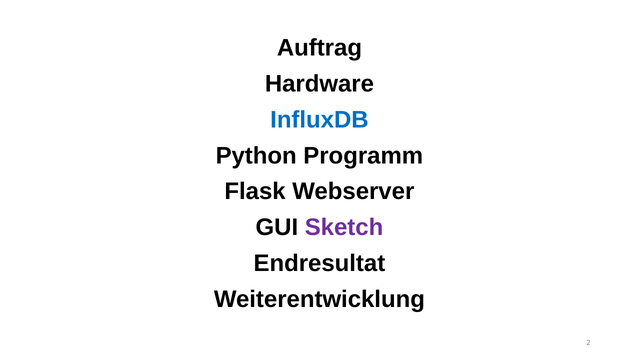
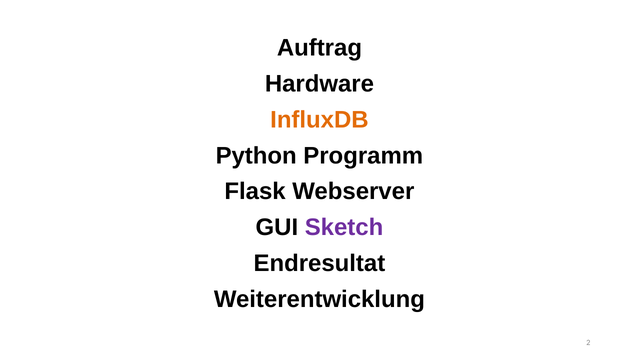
InfluxDB colour: blue -> orange
